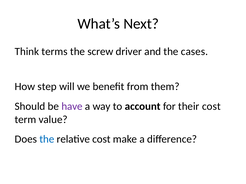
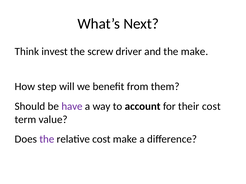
terms: terms -> invest
the cases: cases -> make
the at (47, 140) colour: blue -> purple
